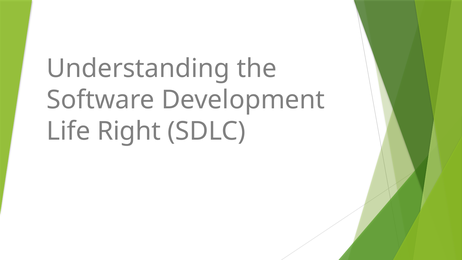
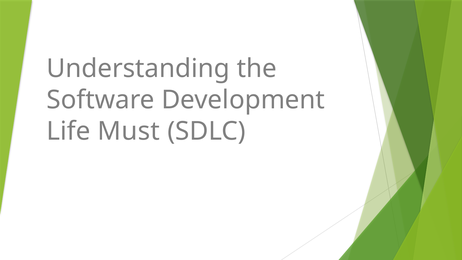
Right: Right -> Must
